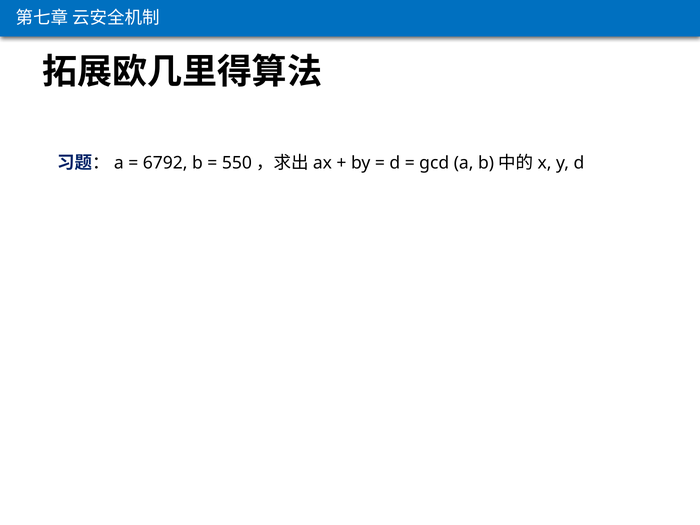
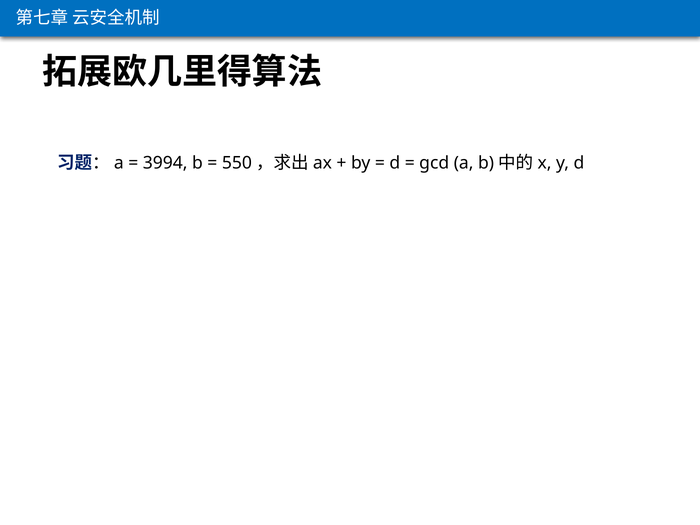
6792: 6792 -> 3994
